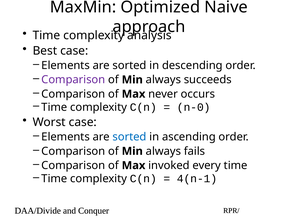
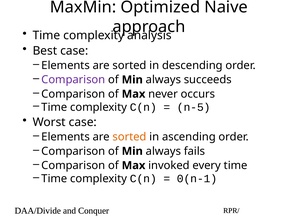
n-0: n-0 -> n-5
sorted at (129, 137) colour: blue -> orange
4(n-1: 4(n-1 -> 0(n-1
